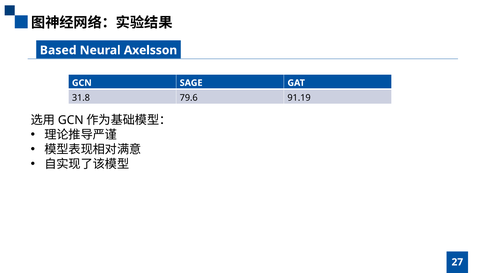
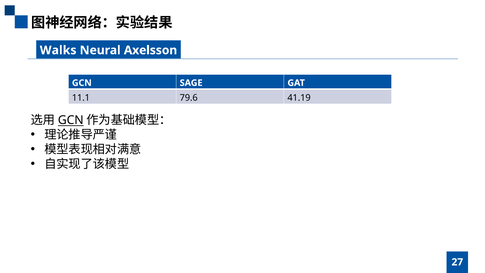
Based: Based -> Walks
31.8: 31.8 -> 11.1
91.19: 91.19 -> 41.19
GCN at (71, 120) underline: none -> present
